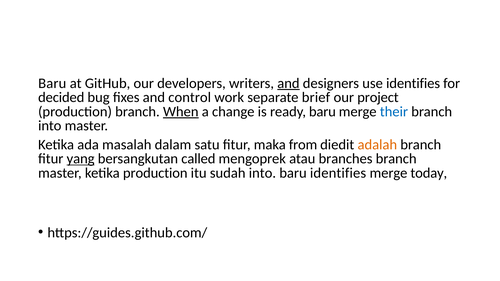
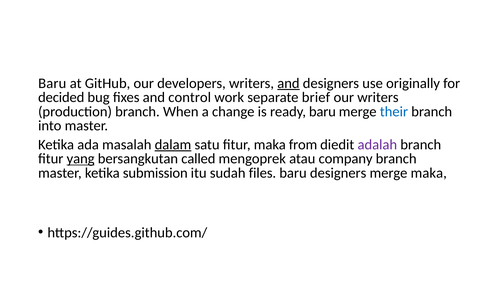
use identifies: identifies -> originally
our project: project -> writers
When underline: present -> none
dalam underline: none -> present
adalah colour: orange -> purple
branches: branches -> company
ketika production: production -> submission
sudah into: into -> files
baru identifies: identifies -> designers
merge today: today -> maka
